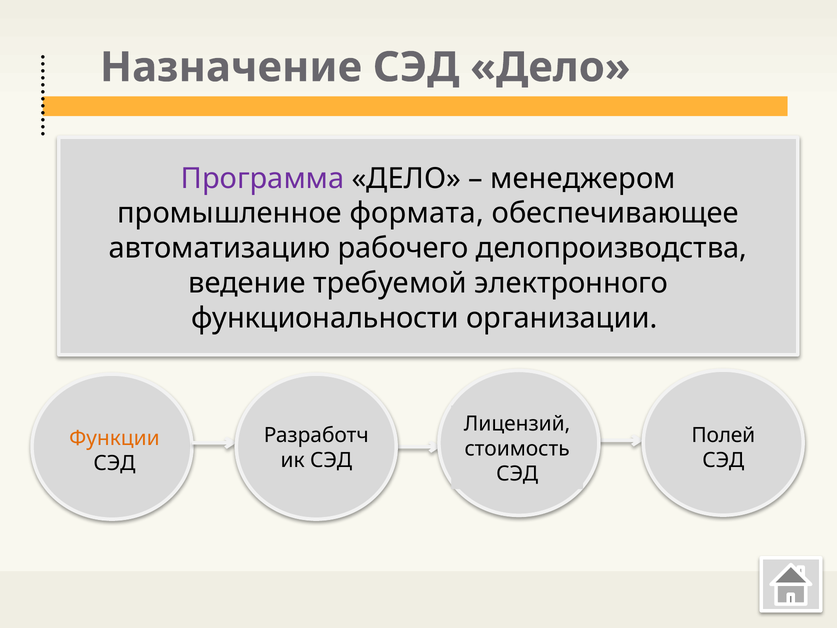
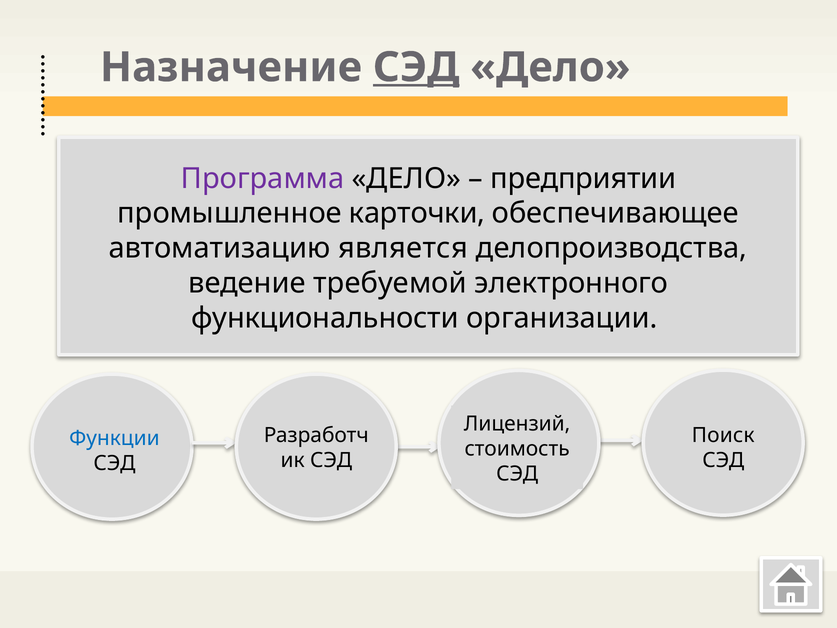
СЭД at (416, 67) underline: none -> present
менеджером: менеджером -> предприятии
формата: формата -> карточки
рабочего: рабочего -> является
Полей: Полей -> Поиск
Функции colour: orange -> blue
